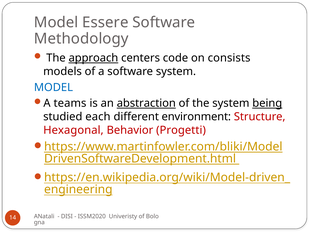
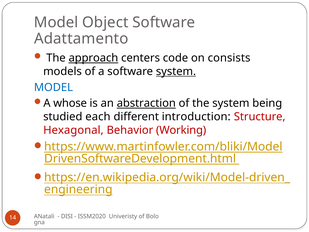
Essere: Essere -> Object
Methodology: Methodology -> Adattamento
system at (176, 71) underline: none -> present
teams: teams -> whose
being underline: present -> none
environment: environment -> introduction
Progetti: Progetti -> Working
